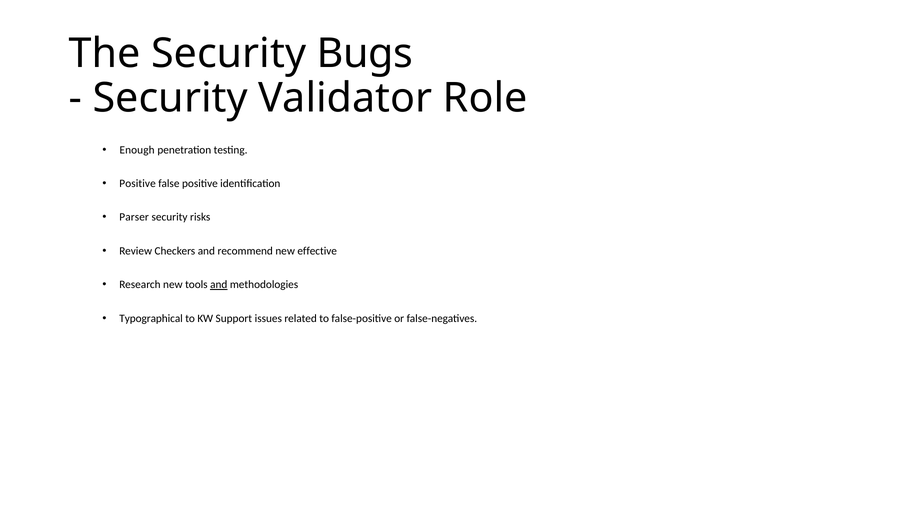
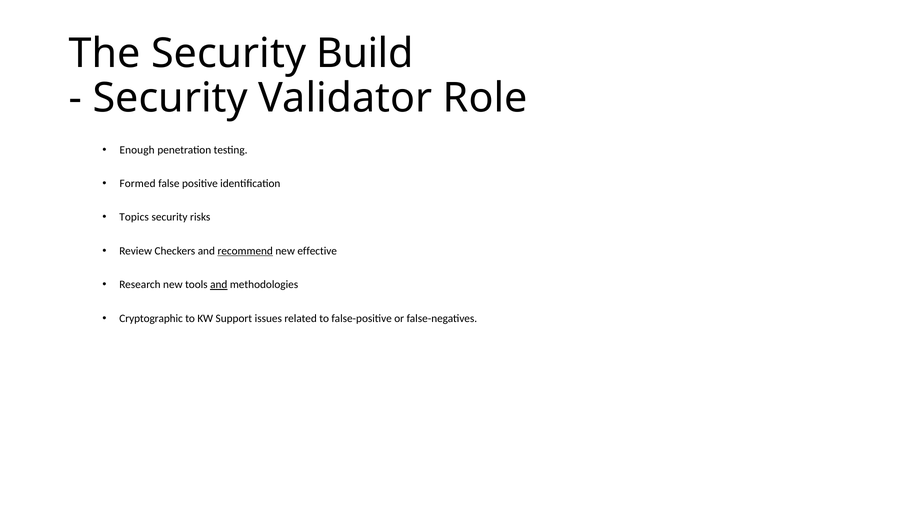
Bugs: Bugs -> Build
Positive at (138, 183): Positive -> Formed
Parser: Parser -> Topics
recommend at (245, 251) underline: none -> present
Typographical: Typographical -> Cryptographic
